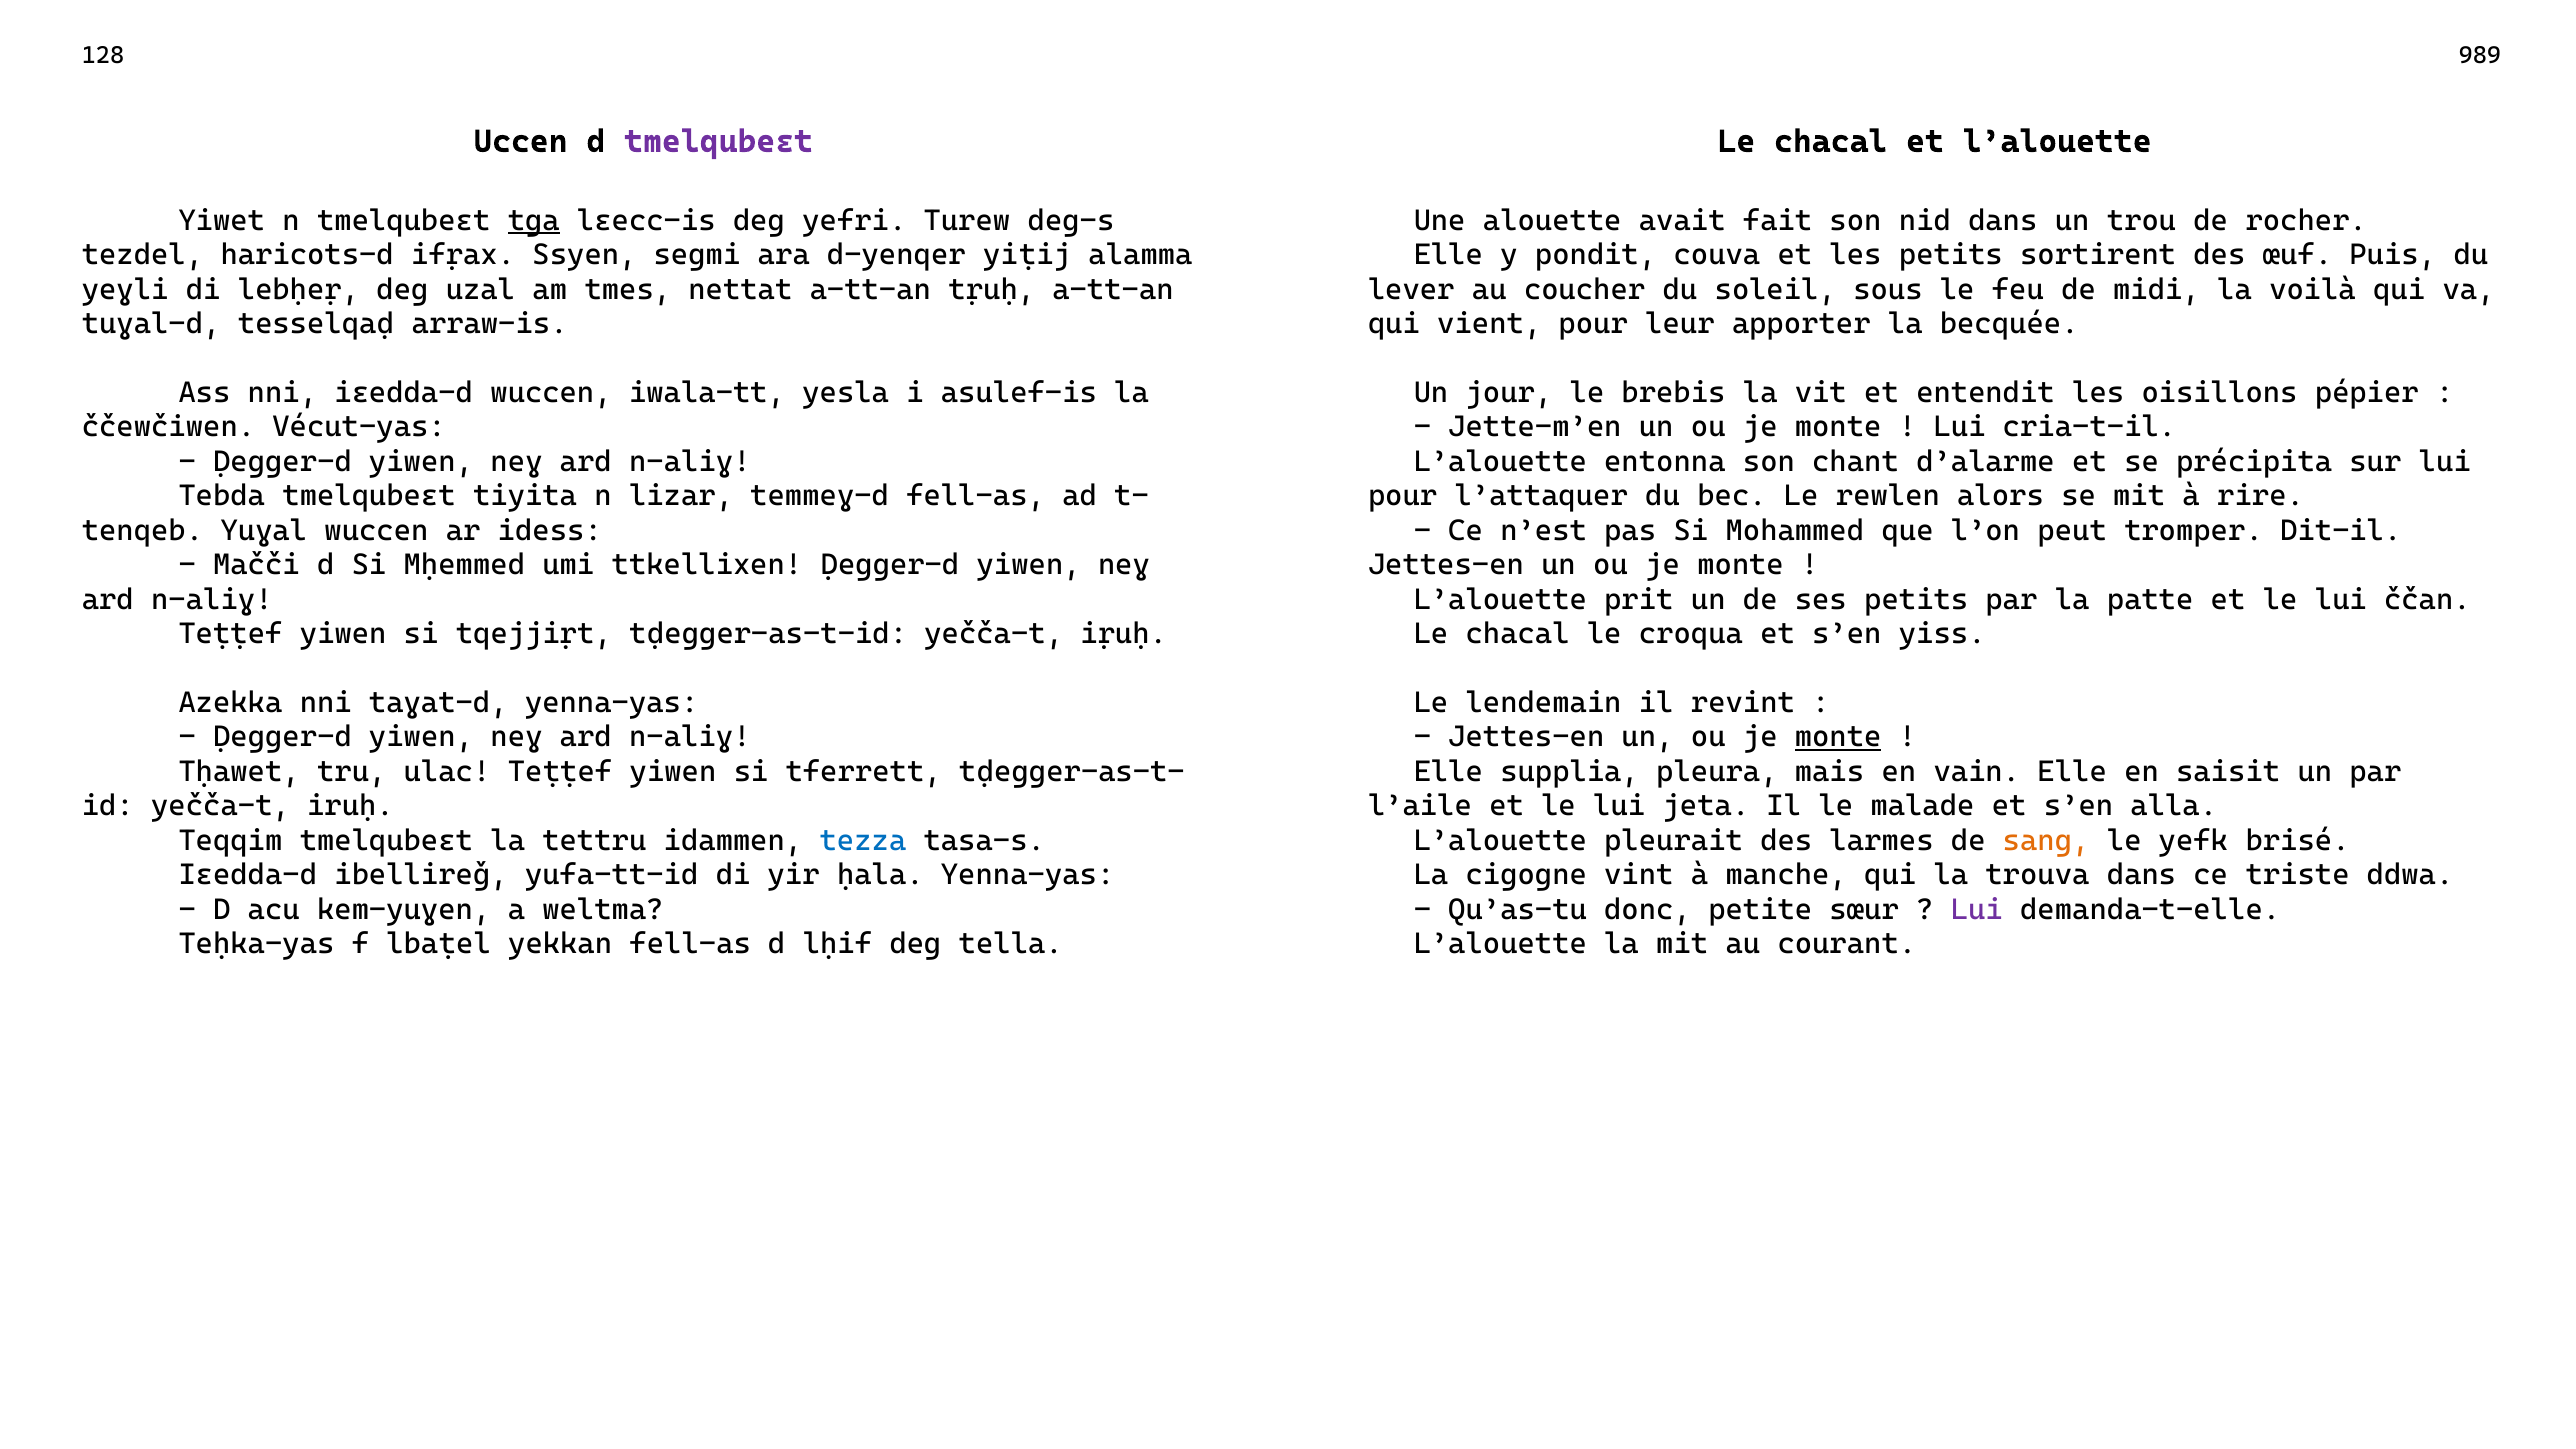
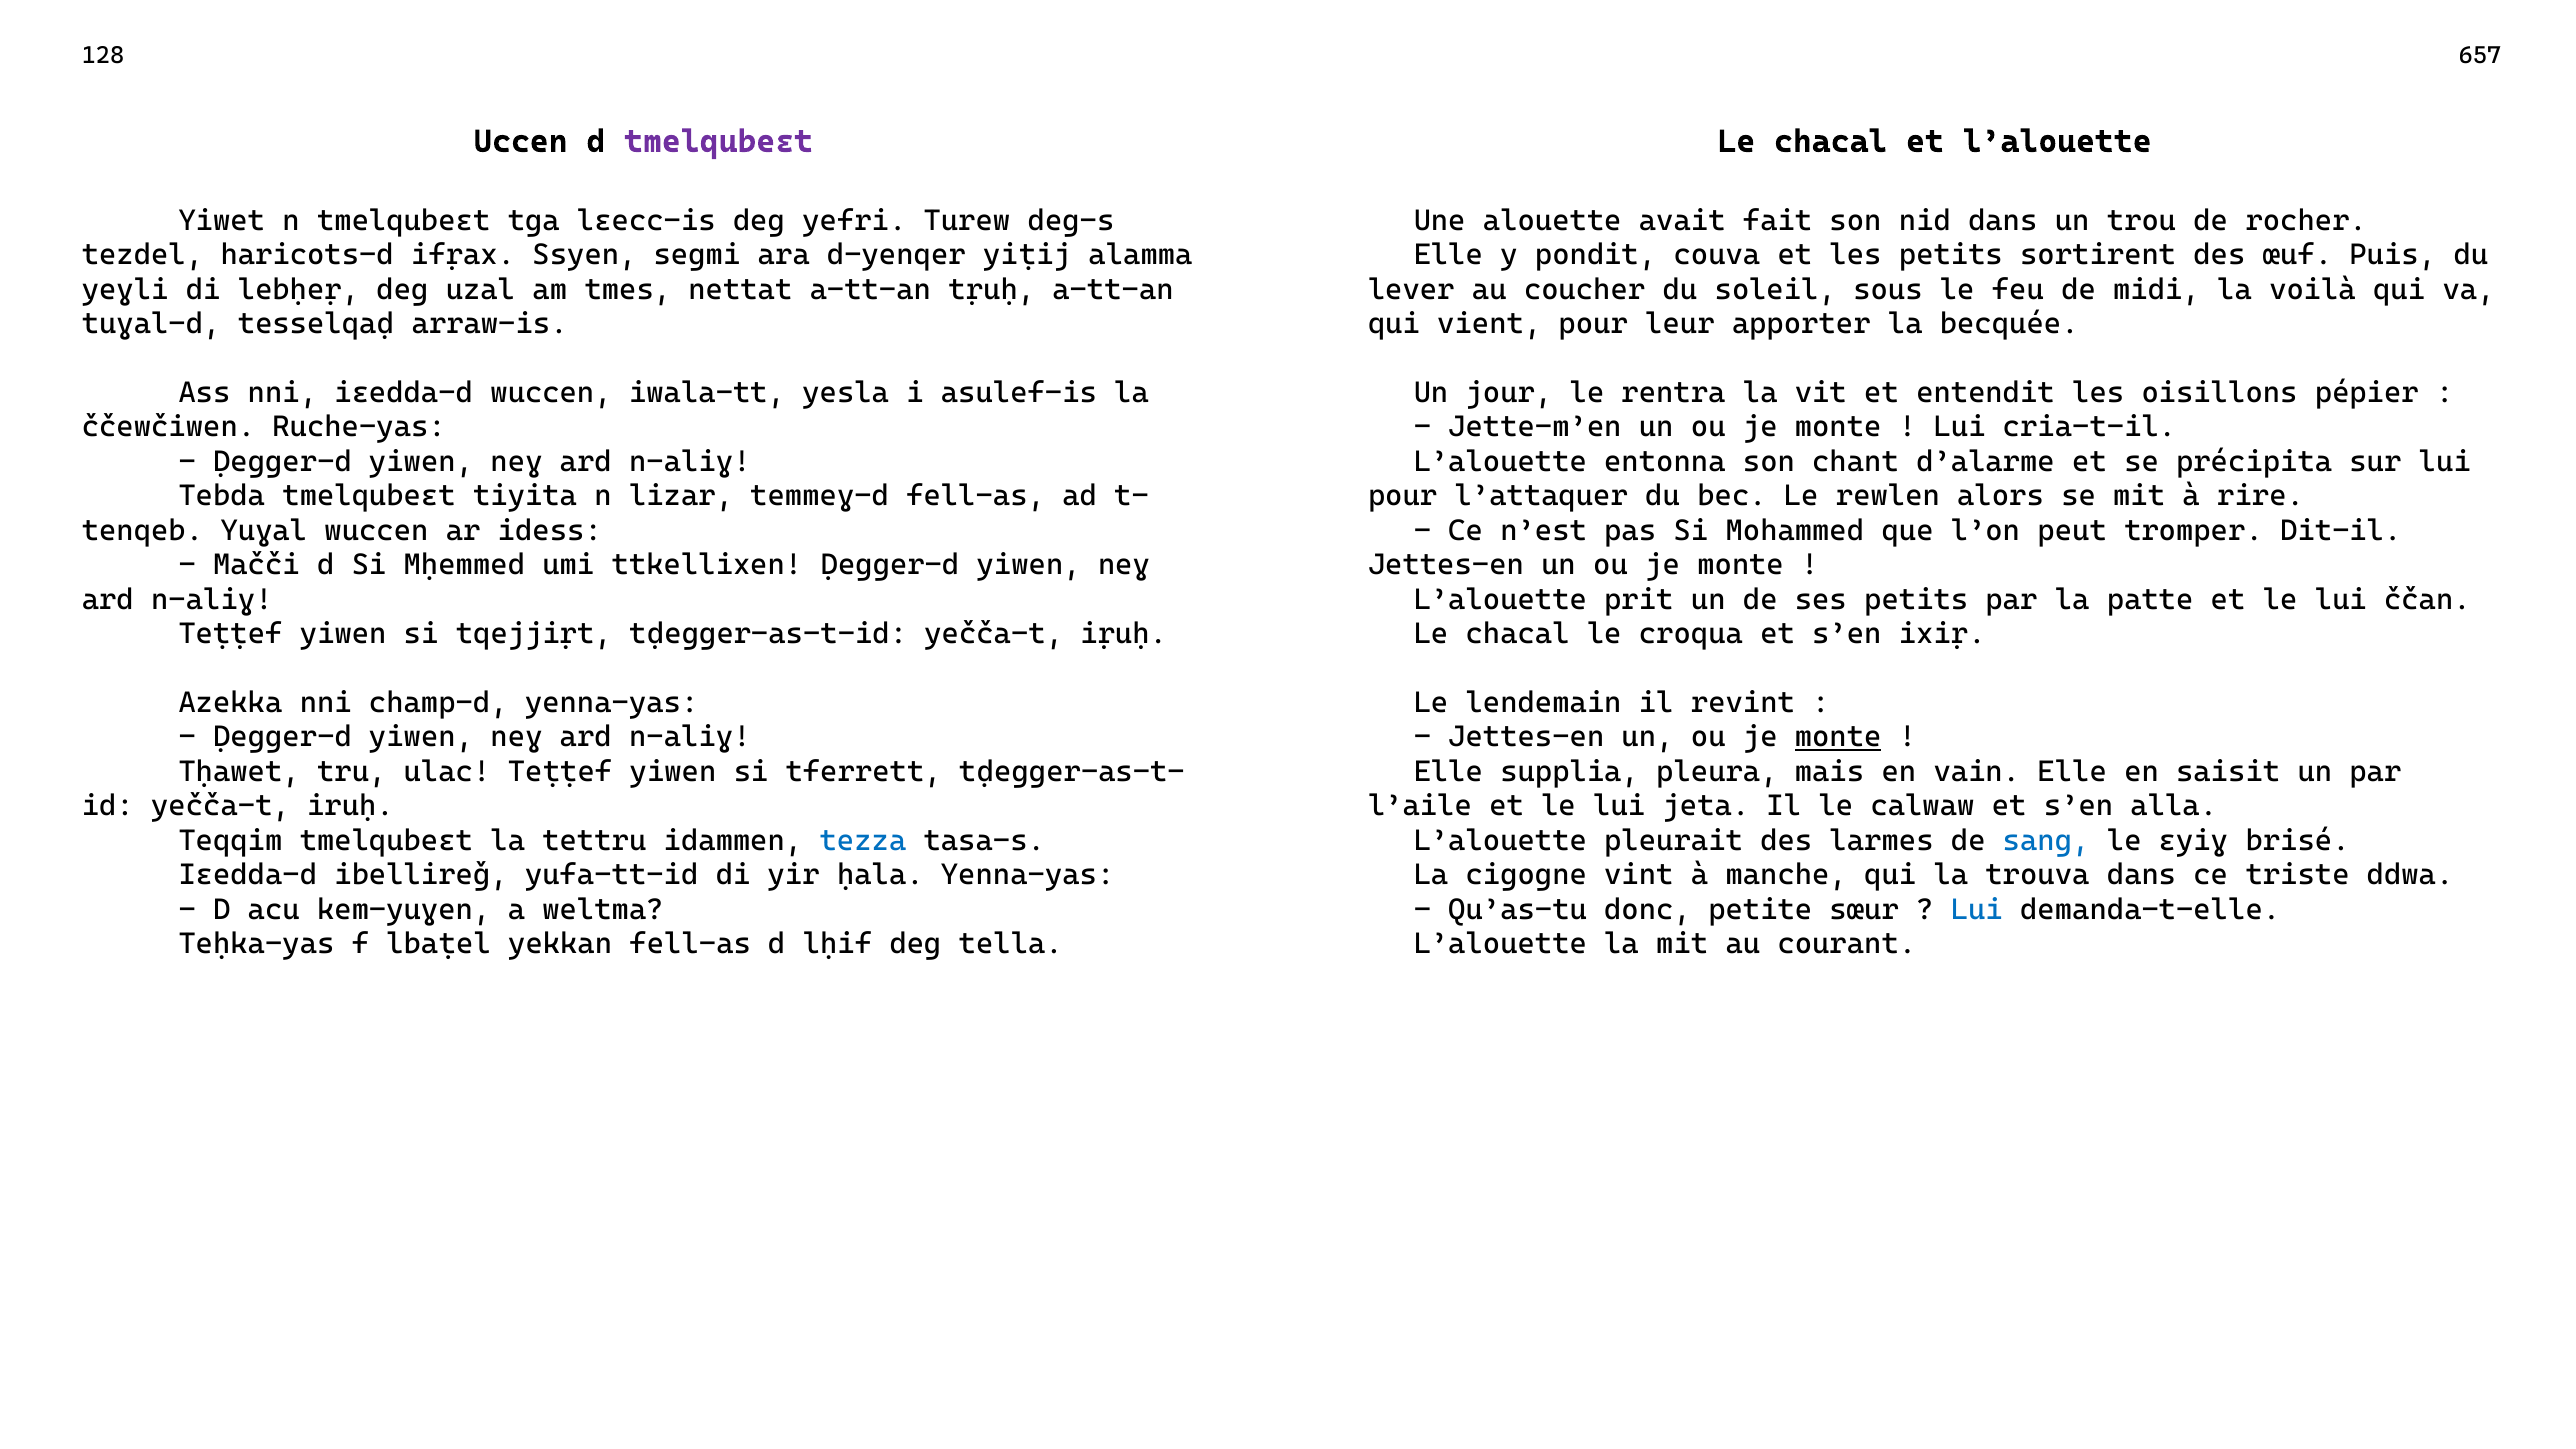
989: 989 -> 657
tga underline: present -> none
brebis: brebis -> rentra
Vécut-yas: Vécut-yas -> Ruche-yas
yiss: yiss -> ixiṛ
taɣat-d: taɣat-d -> champ-d
malade: malade -> calwaw
sang colour: orange -> blue
yefk: yefk -> ɛyiɣ
Lui at (1977, 909) colour: purple -> blue
